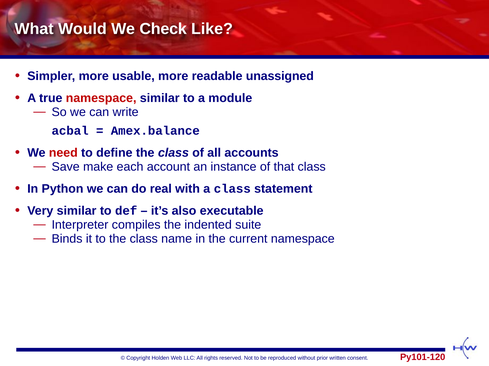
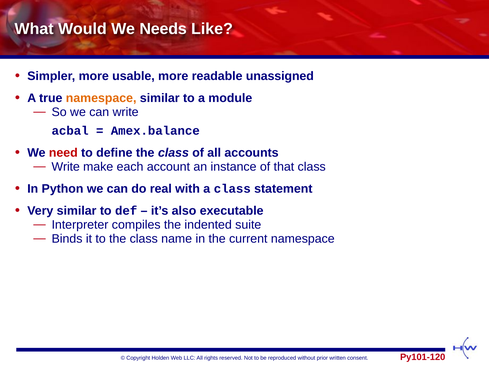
Check: Check -> Needs
namespace at (101, 98) colour: red -> orange
Save at (66, 167): Save -> Write
